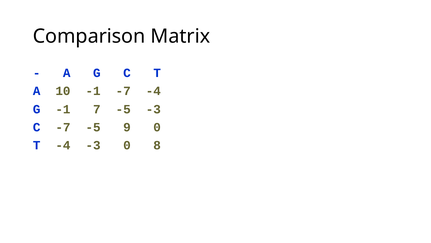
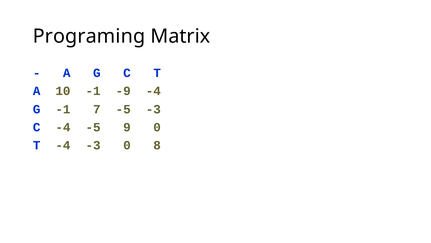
Comparison: Comparison -> Programing
-1 -7: -7 -> -9
C -7: -7 -> -4
